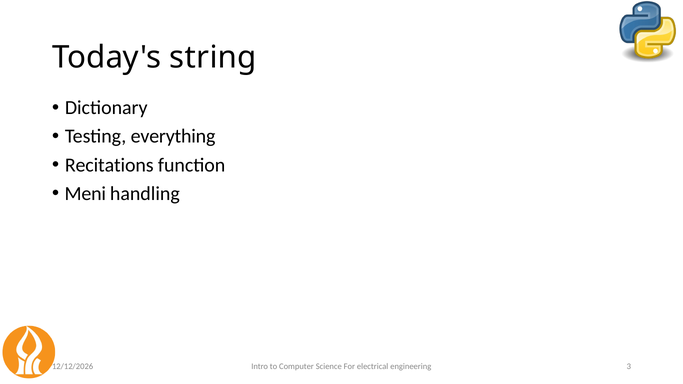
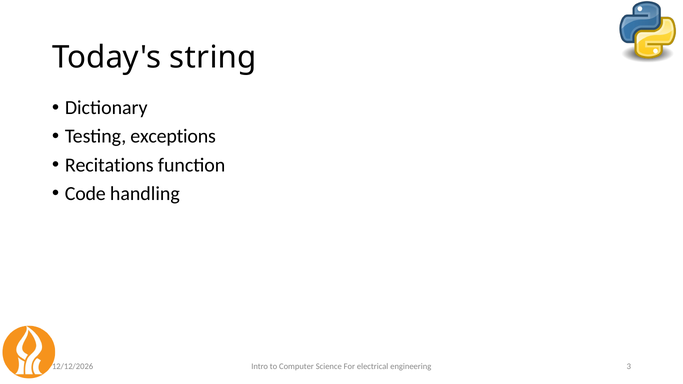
everything: everything -> exceptions
Meni: Meni -> Code
